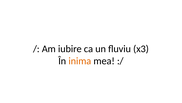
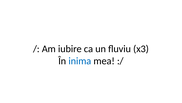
inima colour: orange -> blue
